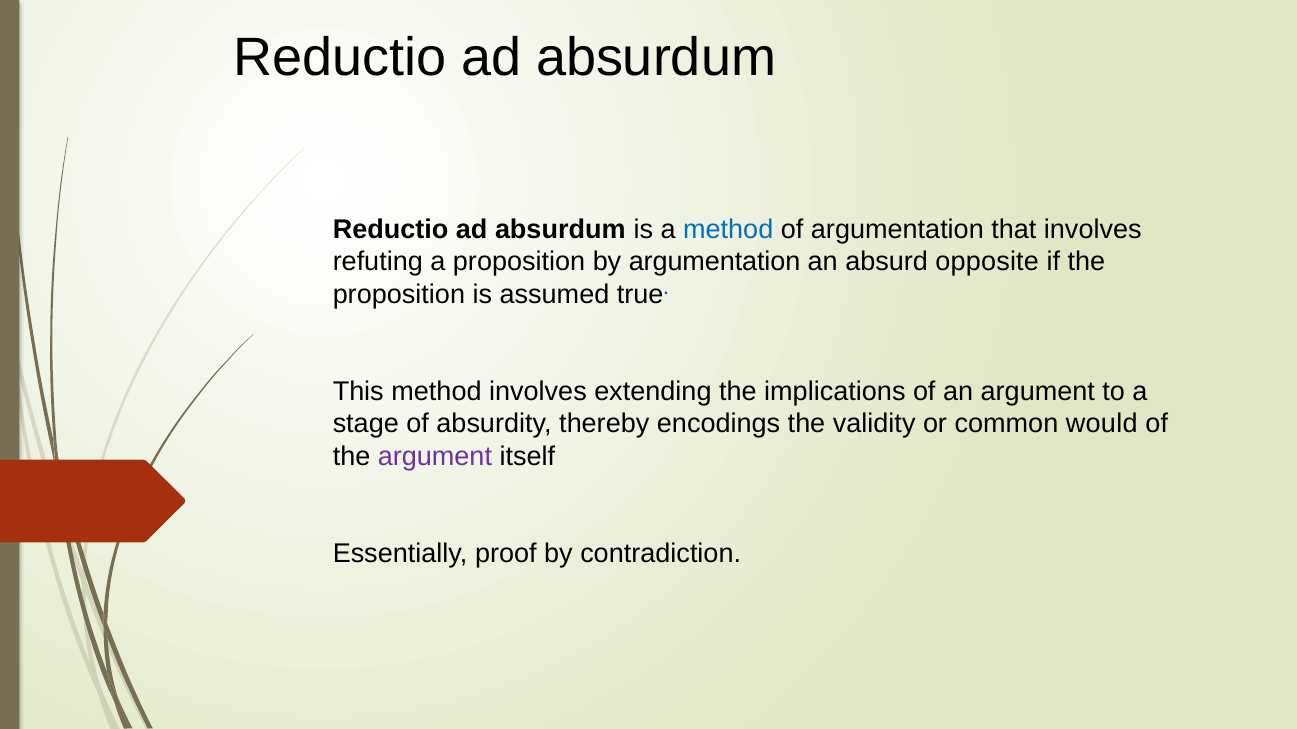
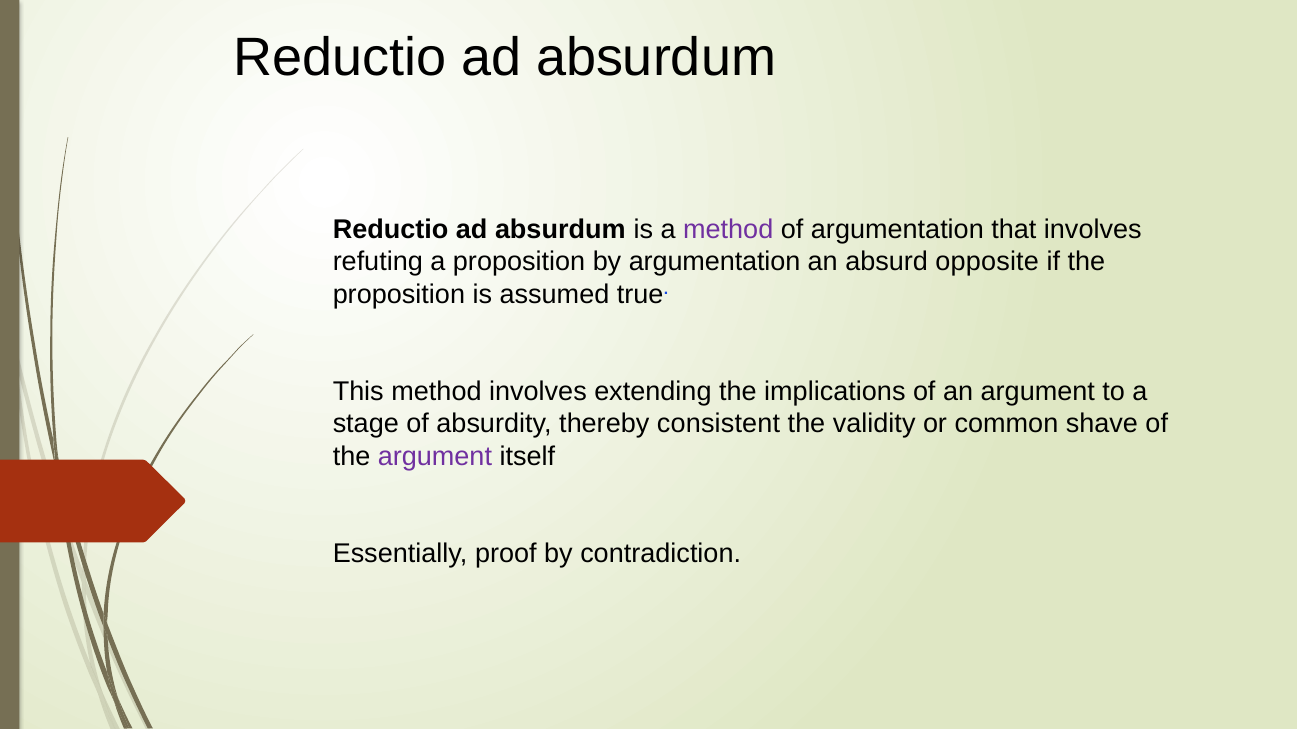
method at (728, 230) colour: blue -> purple
encodings: encodings -> consistent
would: would -> shave
